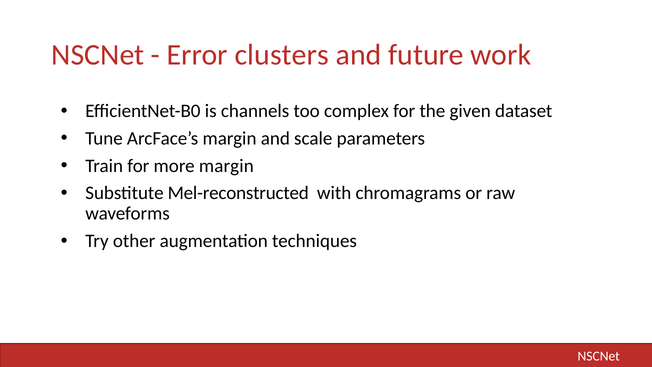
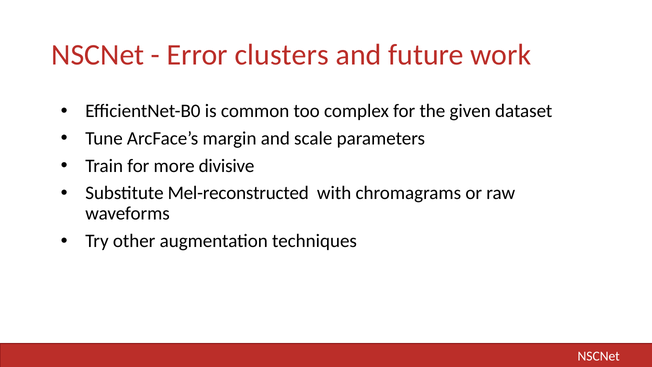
channels: channels -> common
more margin: margin -> divisive
